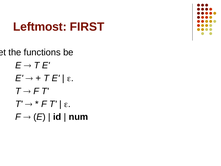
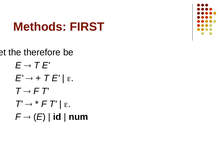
Leftmost: Leftmost -> Methods
functions: functions -> therefore
